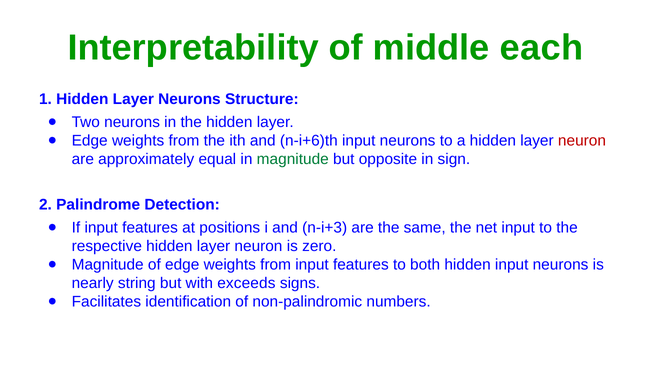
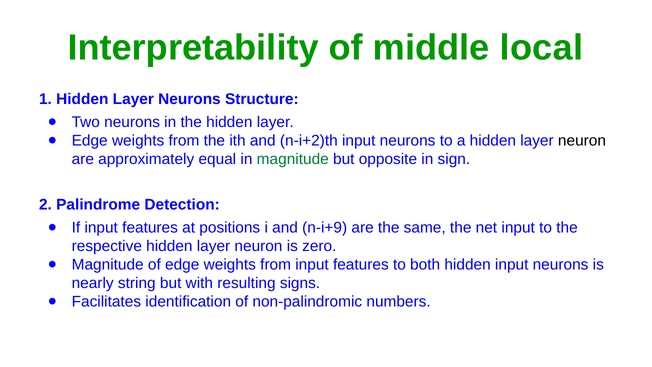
each: each -> local
n-i+6)th: n-i+6)th -> n-i+2)th
neuron at (582, 140) colour: red -> black
n-i+3: n-i+3 -> n-i+9
exceeds: exceeds -> resulting
